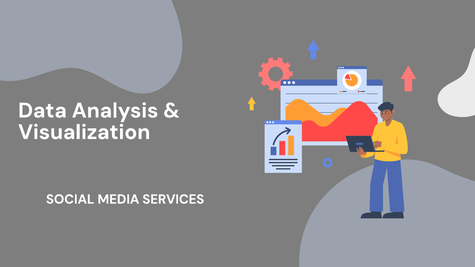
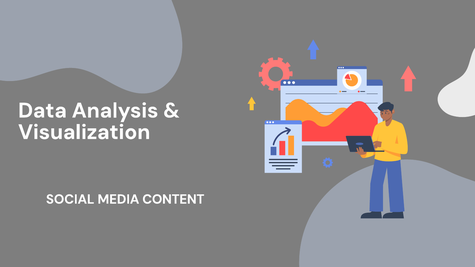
SERVICES: SERVICES -> CONTENT
